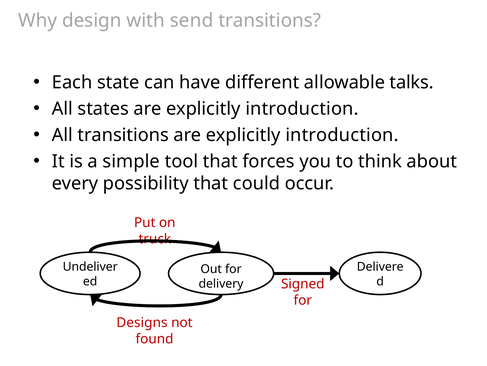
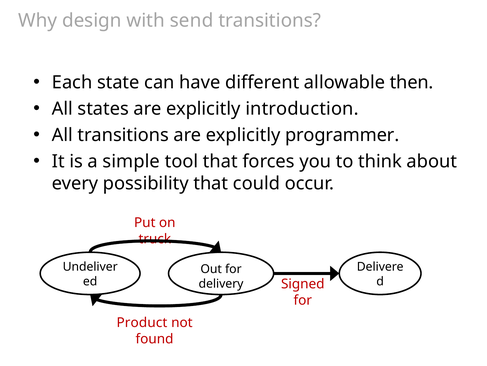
talks: talks -> then
transitions are explicitly introduction: introduction -> programmer
Designs: Designs -> Product
